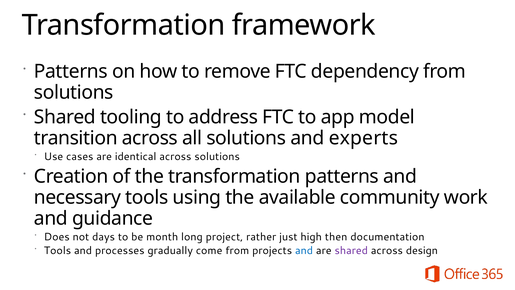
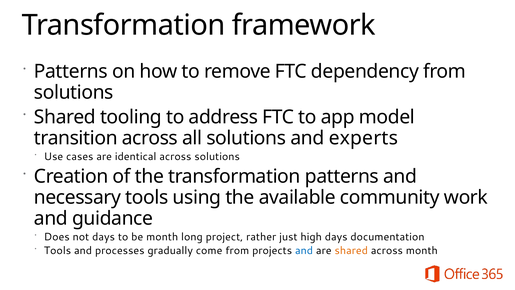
high then: then -> days
shared at (351, 250) colour: purple -> orange
across design: design -> month
